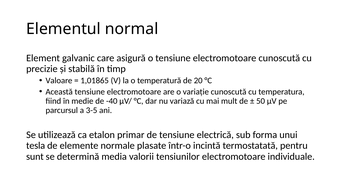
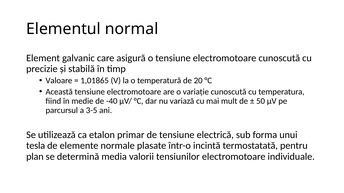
sunt: sunt -> plan
